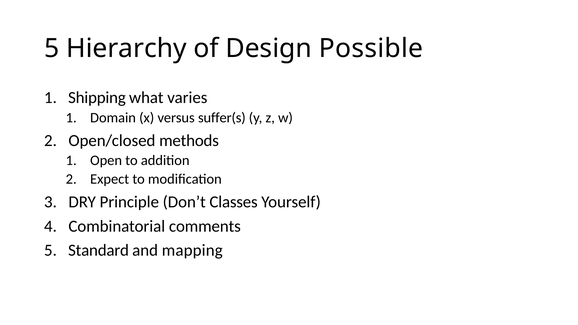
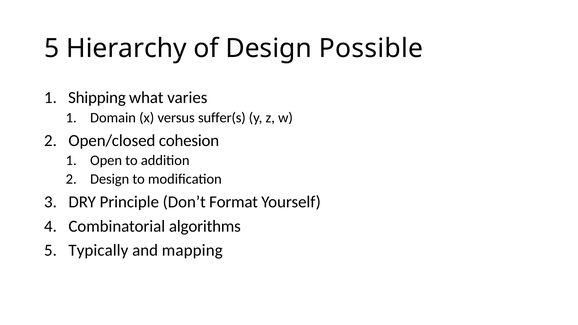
methods: methods -> cohesion
Expect at (110, 179): Expect -> Design
Classes: Classes -> Format
comments: comments -> algorithms
Standard: Standard -> Typically
